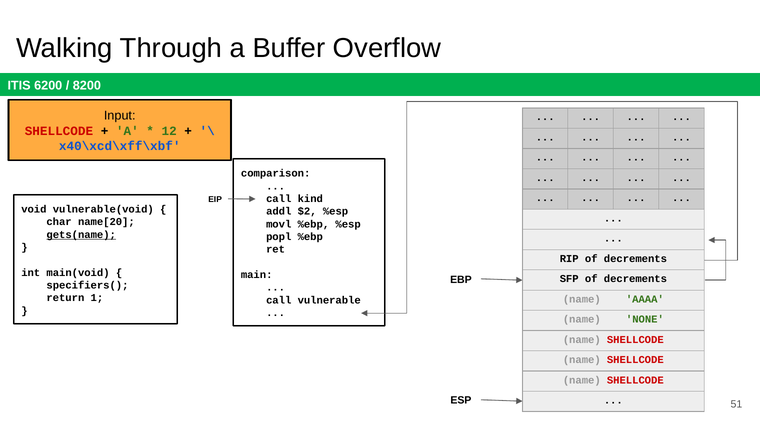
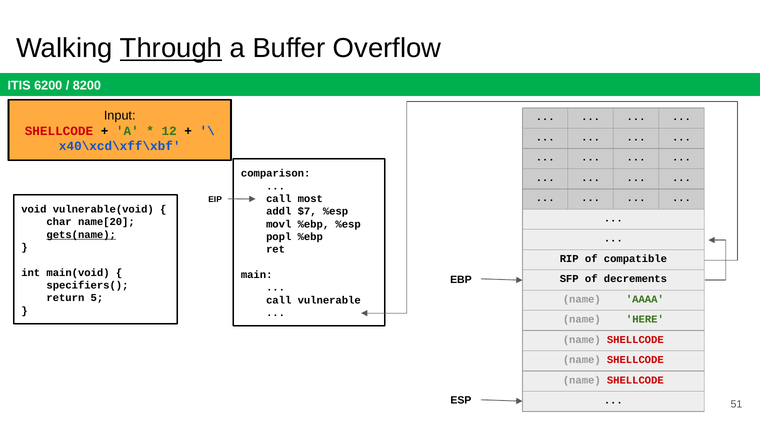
Through underline: none -> present
kind: kind -> most
$2: $2 -> $7
RIP of decrements: decrements -> compatible
1: 1 -> 5
NONE: NONE -> HERE
